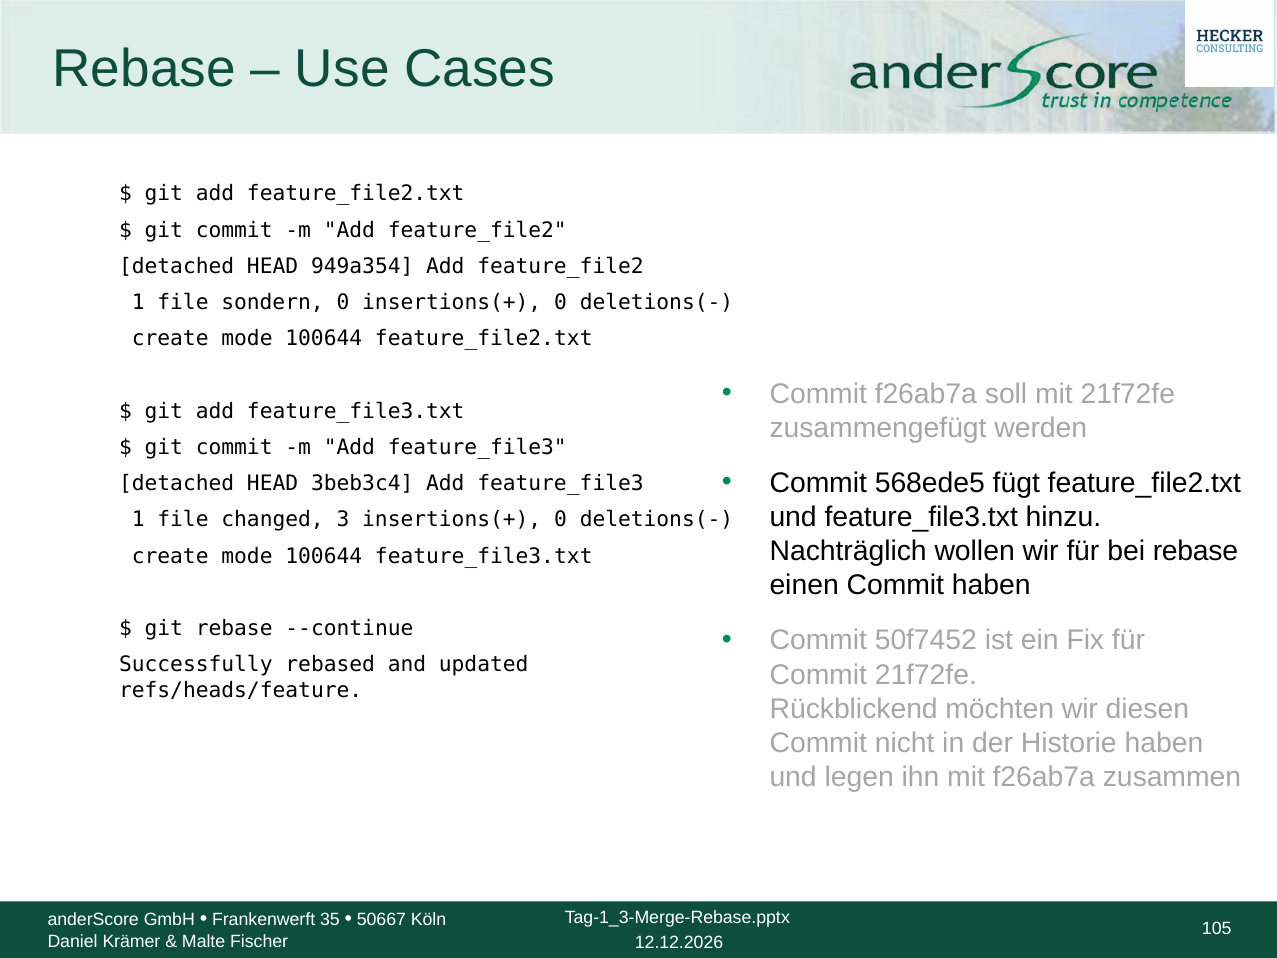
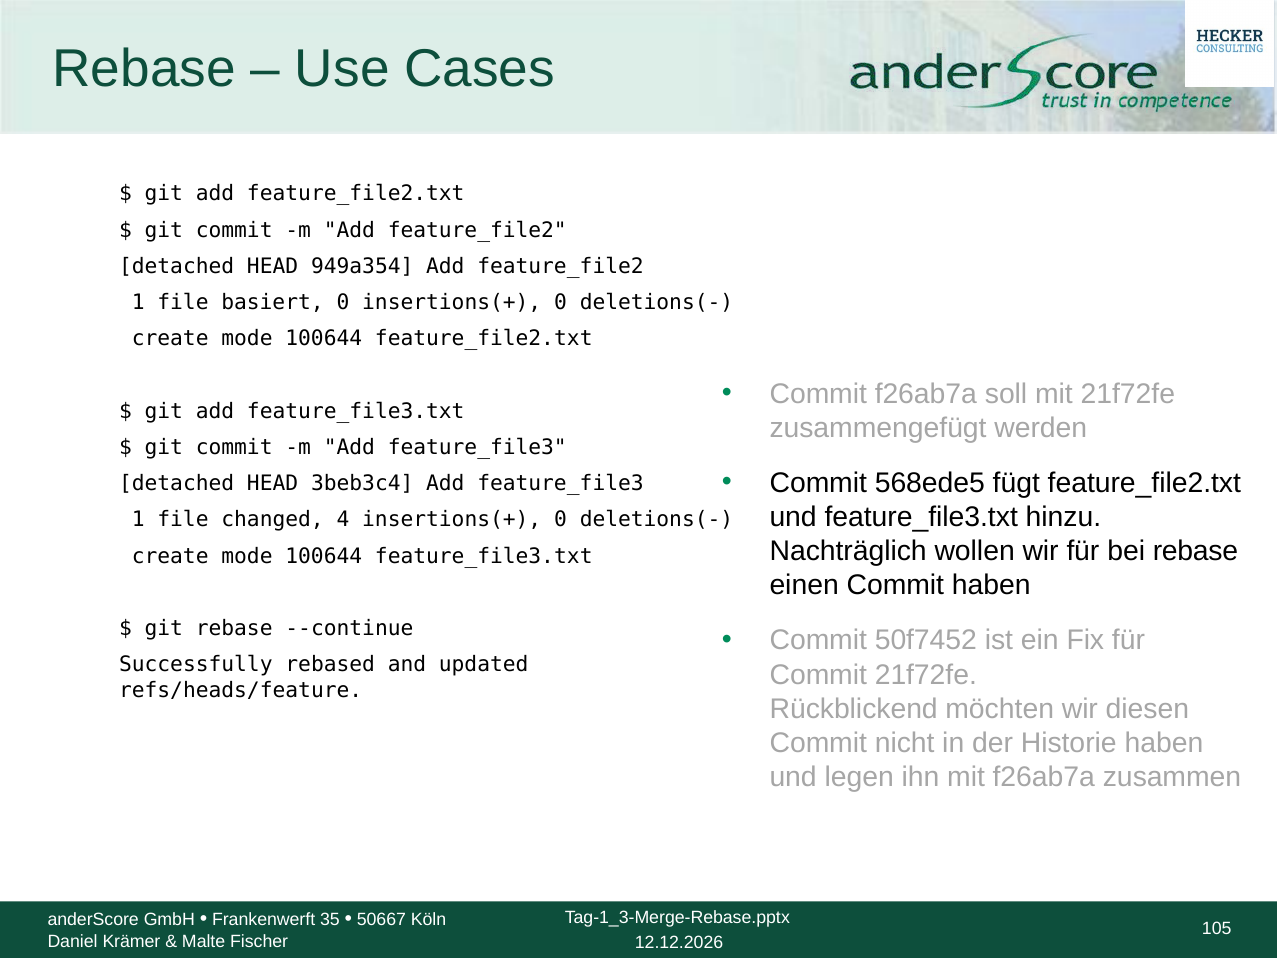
sondern: sondern -> basiert
3: 3 -> 4
